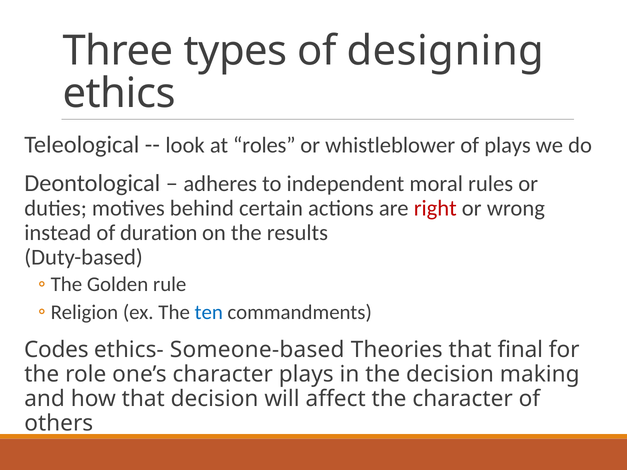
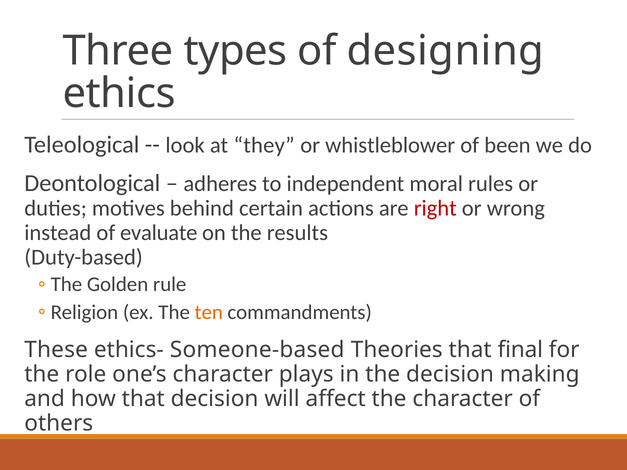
roles: roles -> they
of plays: plays -> been
duration: duration -> evaluate
ten colour: blue -> orange
Codes: Codes -> These
